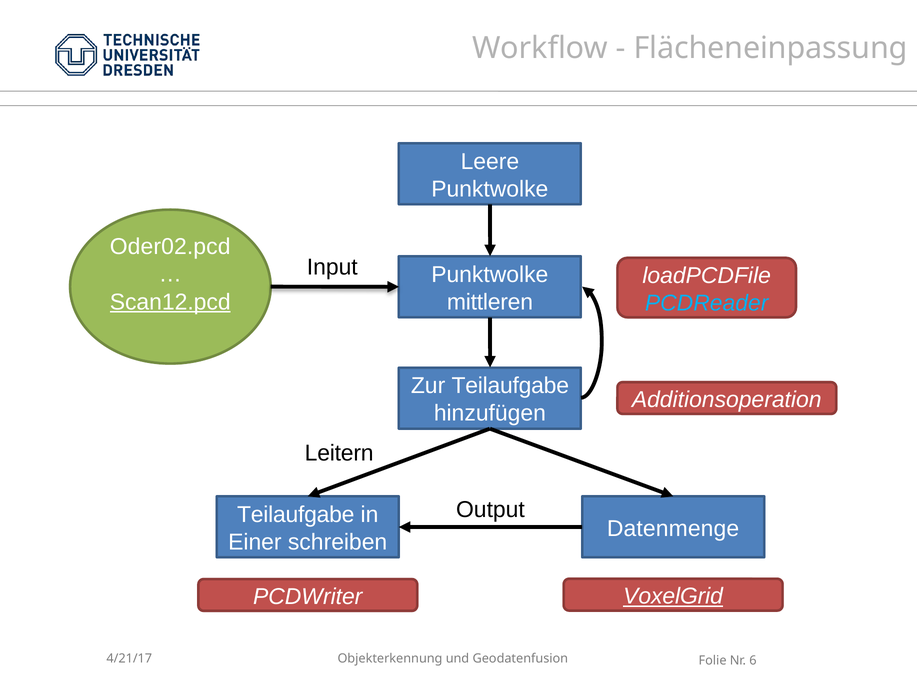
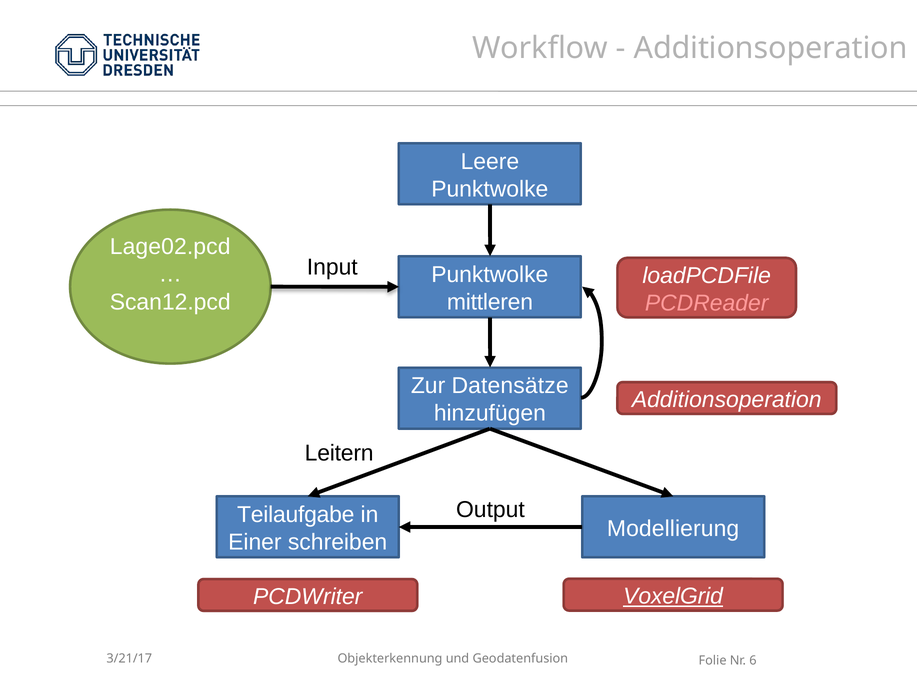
Flächeneinpassung at (771, 48): Flächeneinpassung -> Additionsoperation
Oder02.pcd: Oder02.pcd -> Lage02.pcd
Scan12.pcd underline: present -> none
PCDReader colour: light blue -> pink
Zur Teilaufgabe: Teilaufgabe -> Datensätze
Datenmenge: Datenmenge -> Modellierung
4/21/17: 4/21/17 -> 3/21/17
